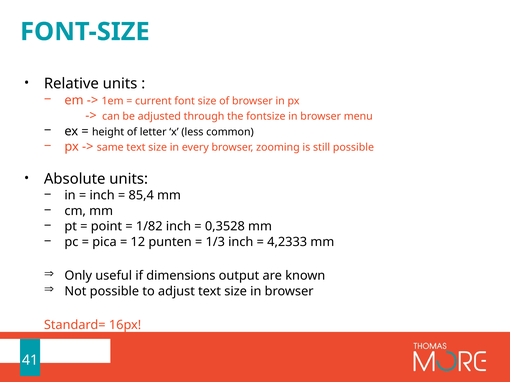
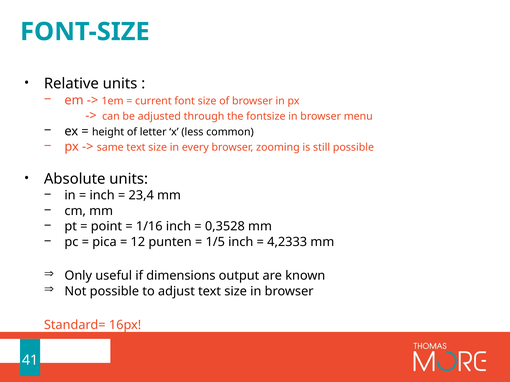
85,4: 85,4 -> 23,4
1/82: 1/82 -> 1/16
1/3: 1/3 -> 1/5
